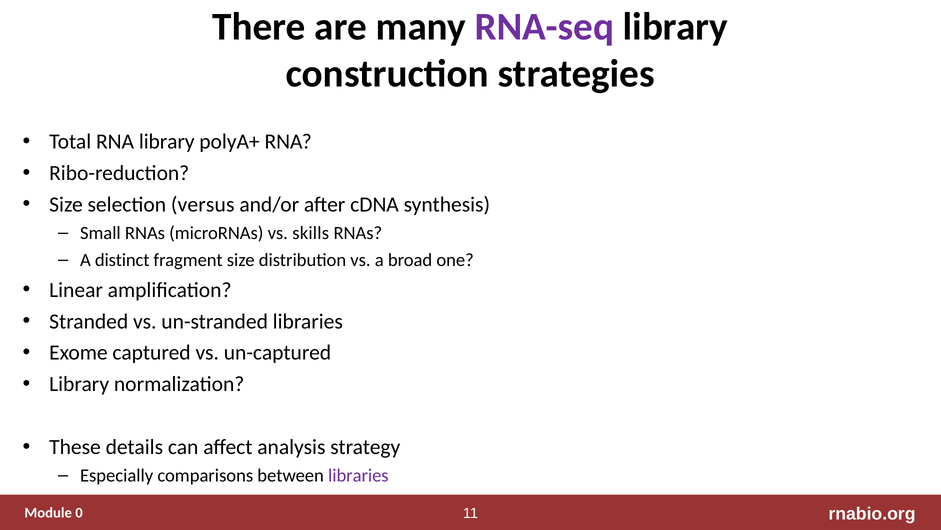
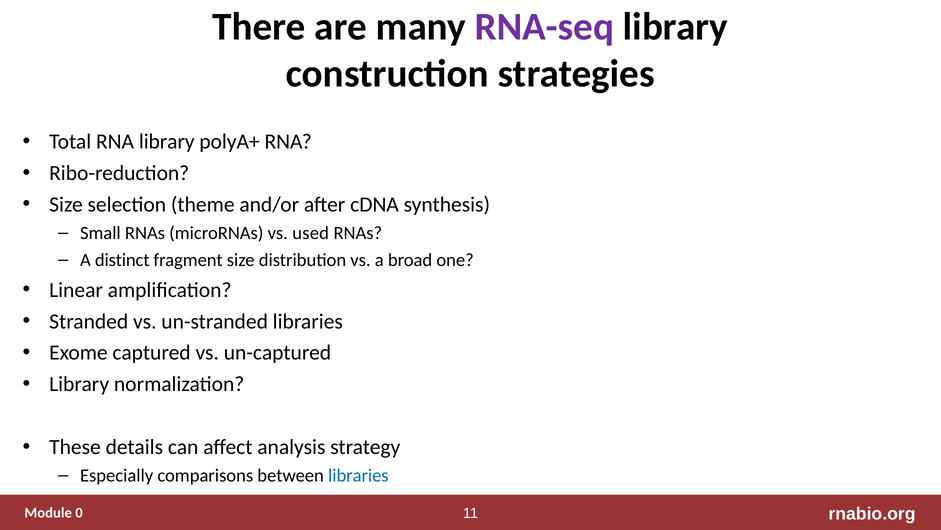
versus: versus -> theme
skills: skills -> used
libraries at (358, 475) colour: purple -> blue
